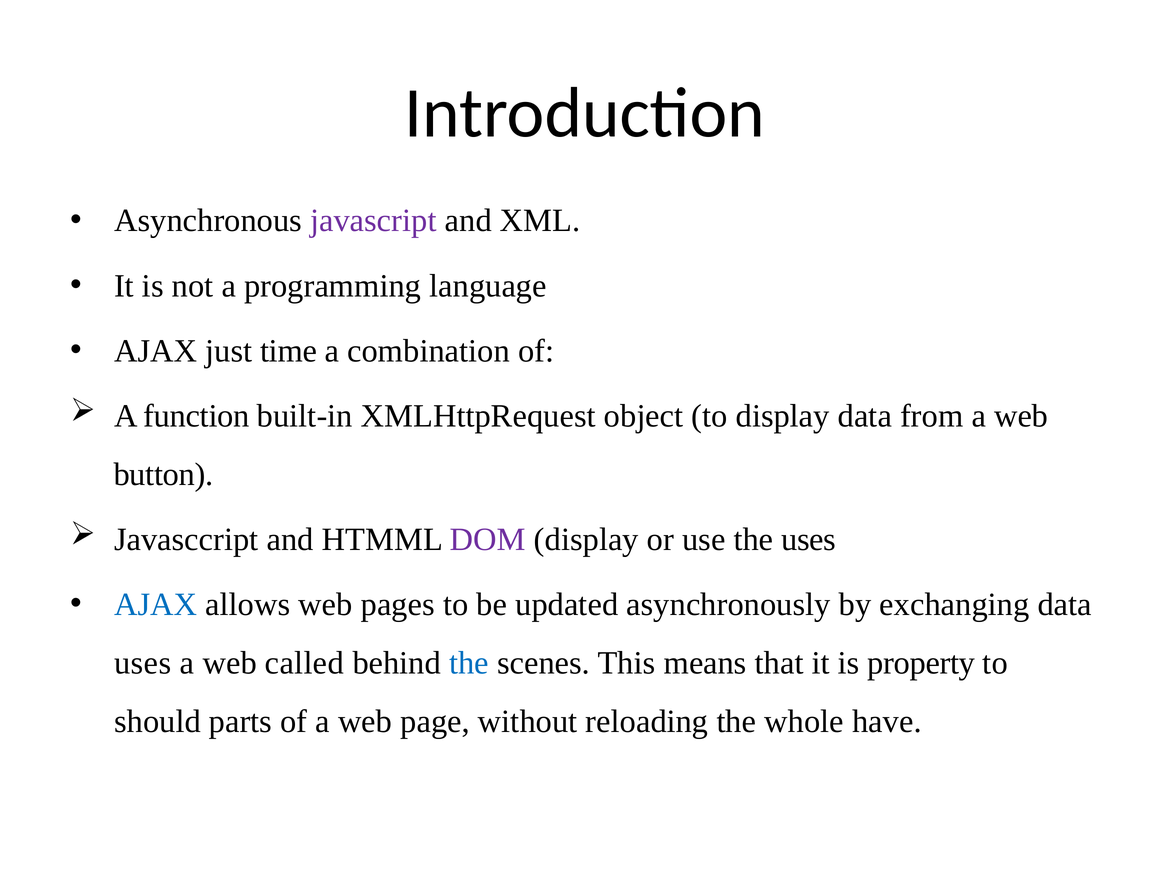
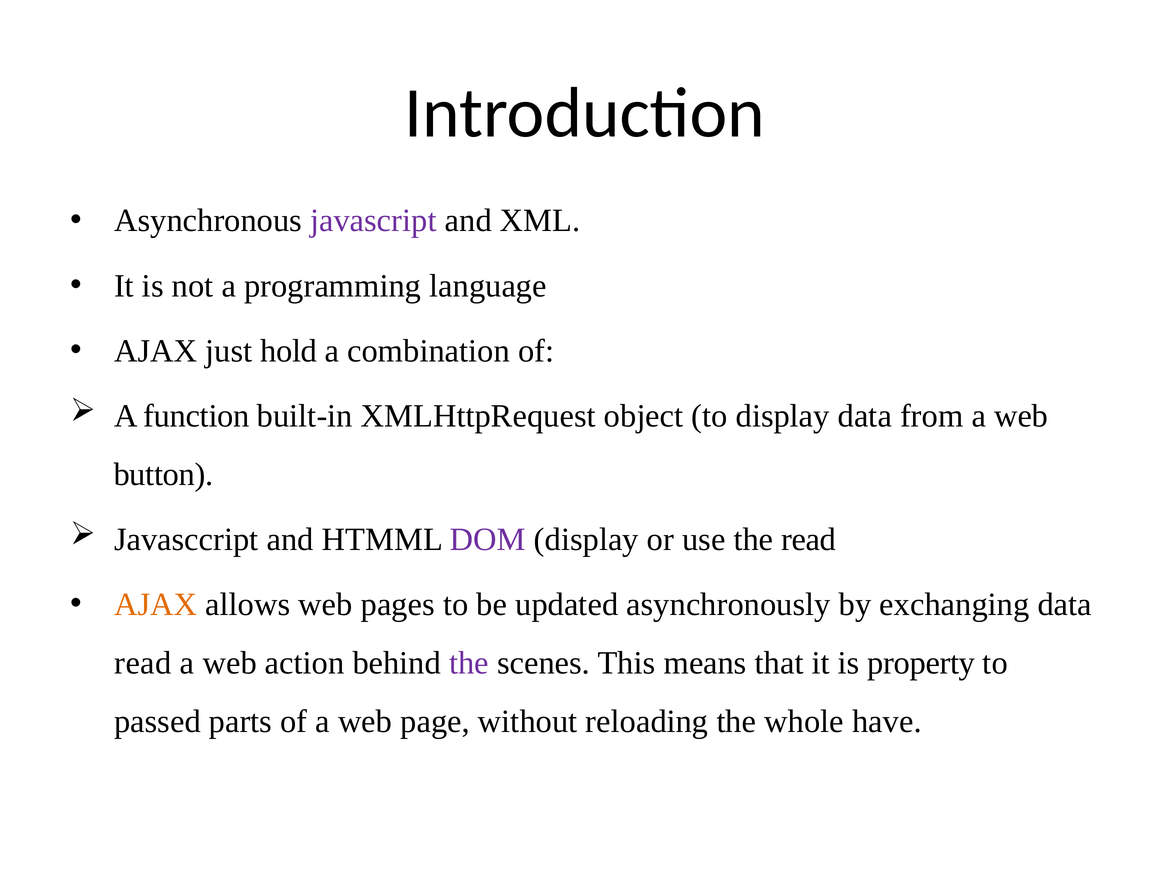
time: time -> hold
the uses: uses -> read
AJAX at (156, 605) colour: blue -> orange
uses at (143, 663): uses -> read
called: called -> action
the at (469, 663) colour: blue -> purple
should: should -> passed
